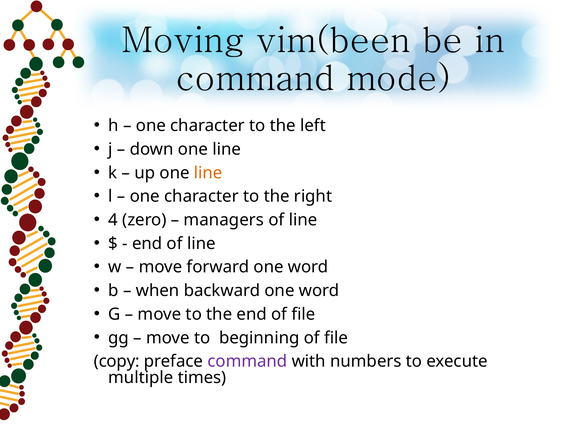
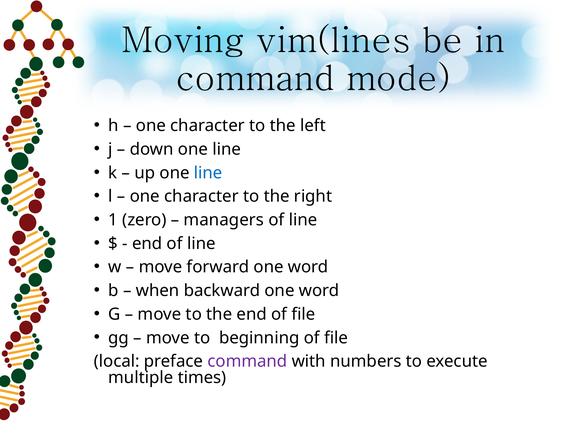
vim(been: vim(been -> vim(lines
line at (208, 173) colour: orange -> blue
4: 4 -> 1
copy: copy -> local
